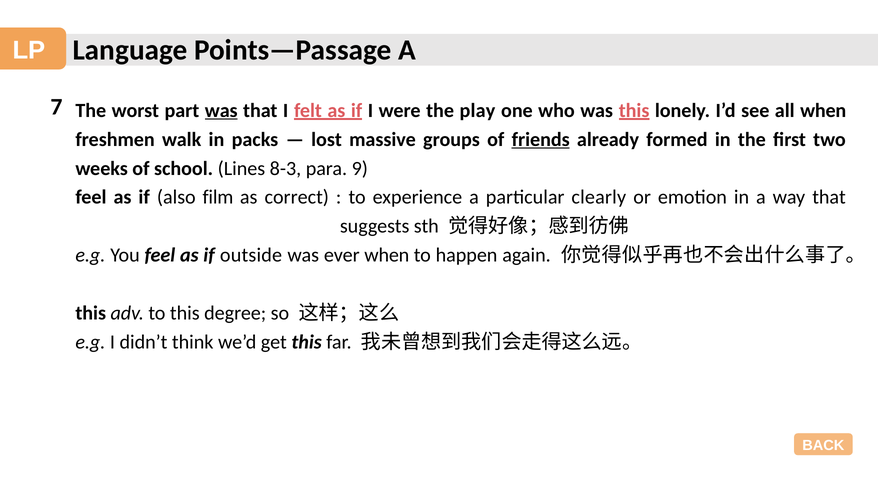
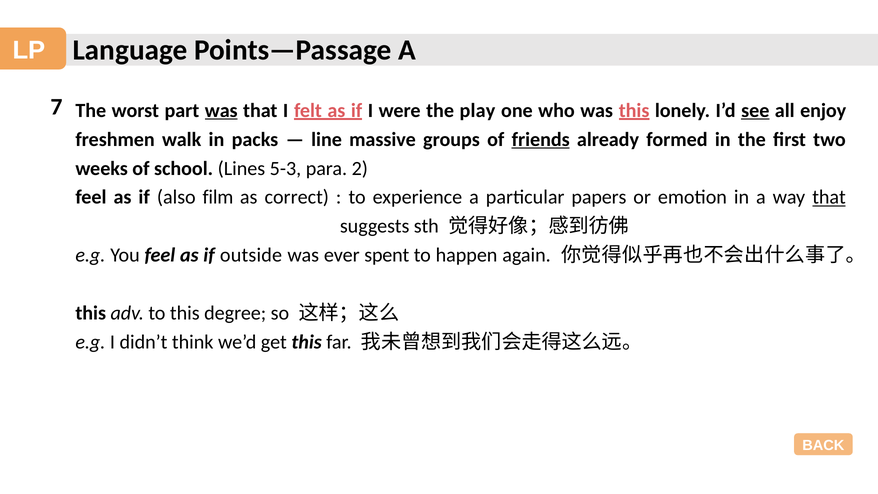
see underline: none -> present
all when: when -> enjoy
lost: lost -> line
8-3: 8-3 -> 5-3
9: 9 -> 2
clearly: clearly -> papers
that at (829, 197) underline: none -> present
ever when: when -> spent
